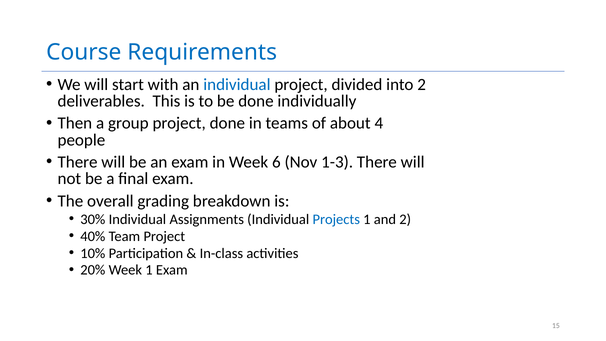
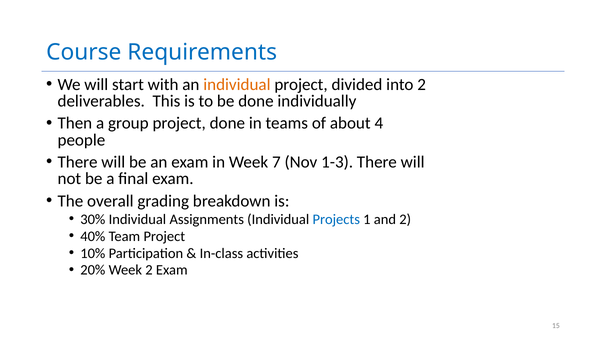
individual at (237, 84) colour: blue -> orange
6: 6 -> 7
Week 1: 1 -> 2
